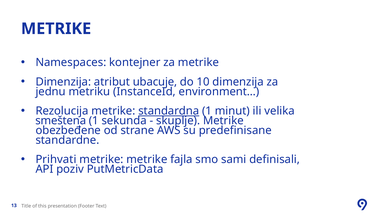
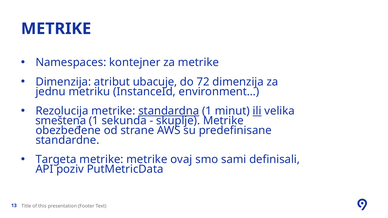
10: 10 -> 72
ili underline: none -> present
Prihvati: Prihvati -> Targeta
fajla: fajla -> ovaj
